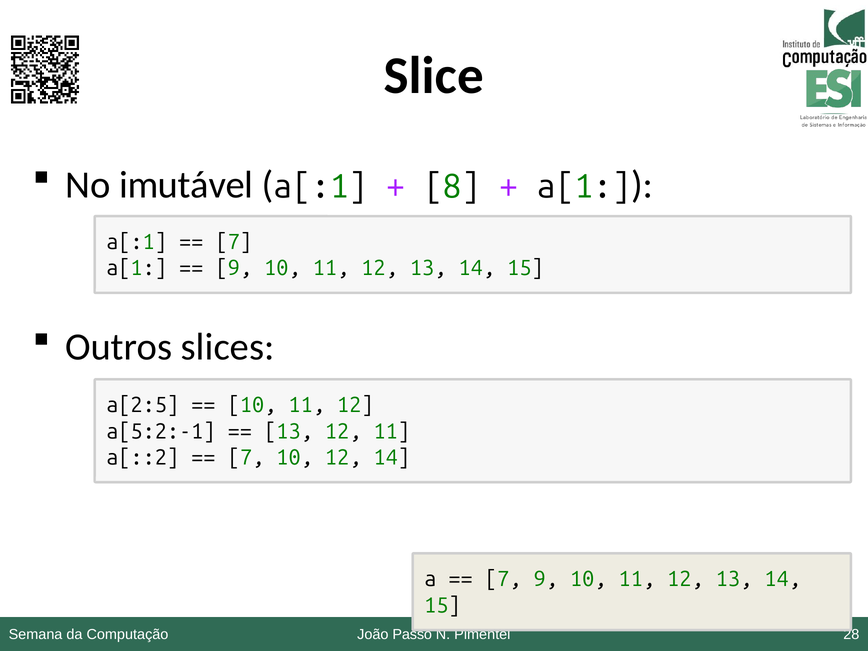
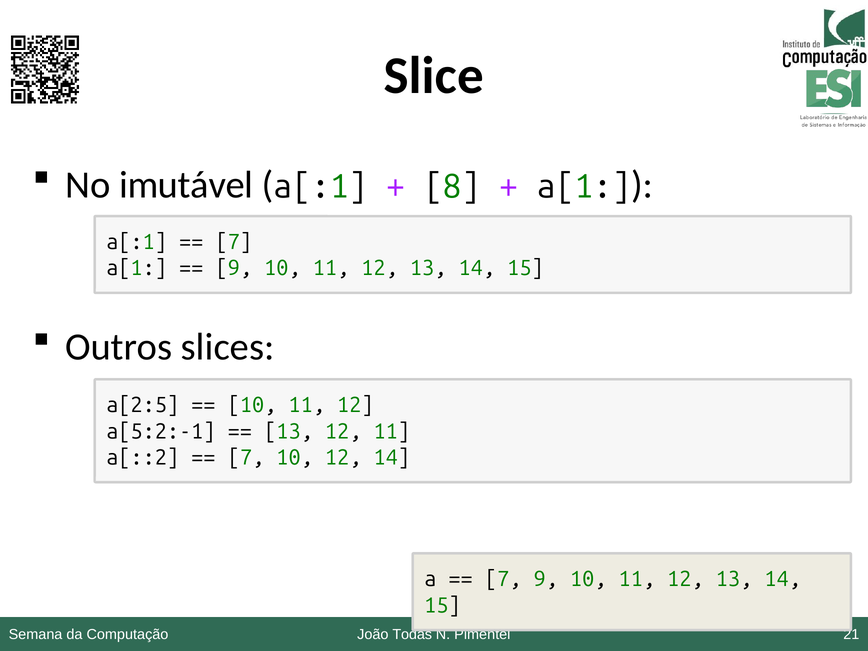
Passo: Passo -> Todas
28: 28 -> 21
